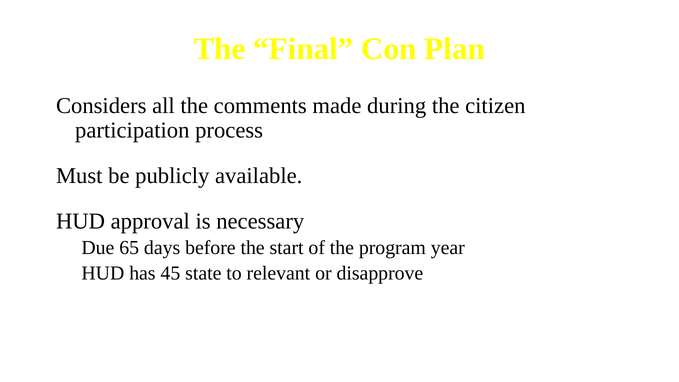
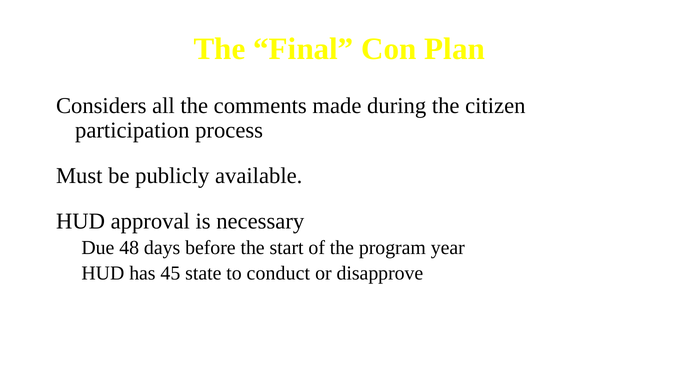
65: 65 -> 48
relevant: relevant -> conduct
